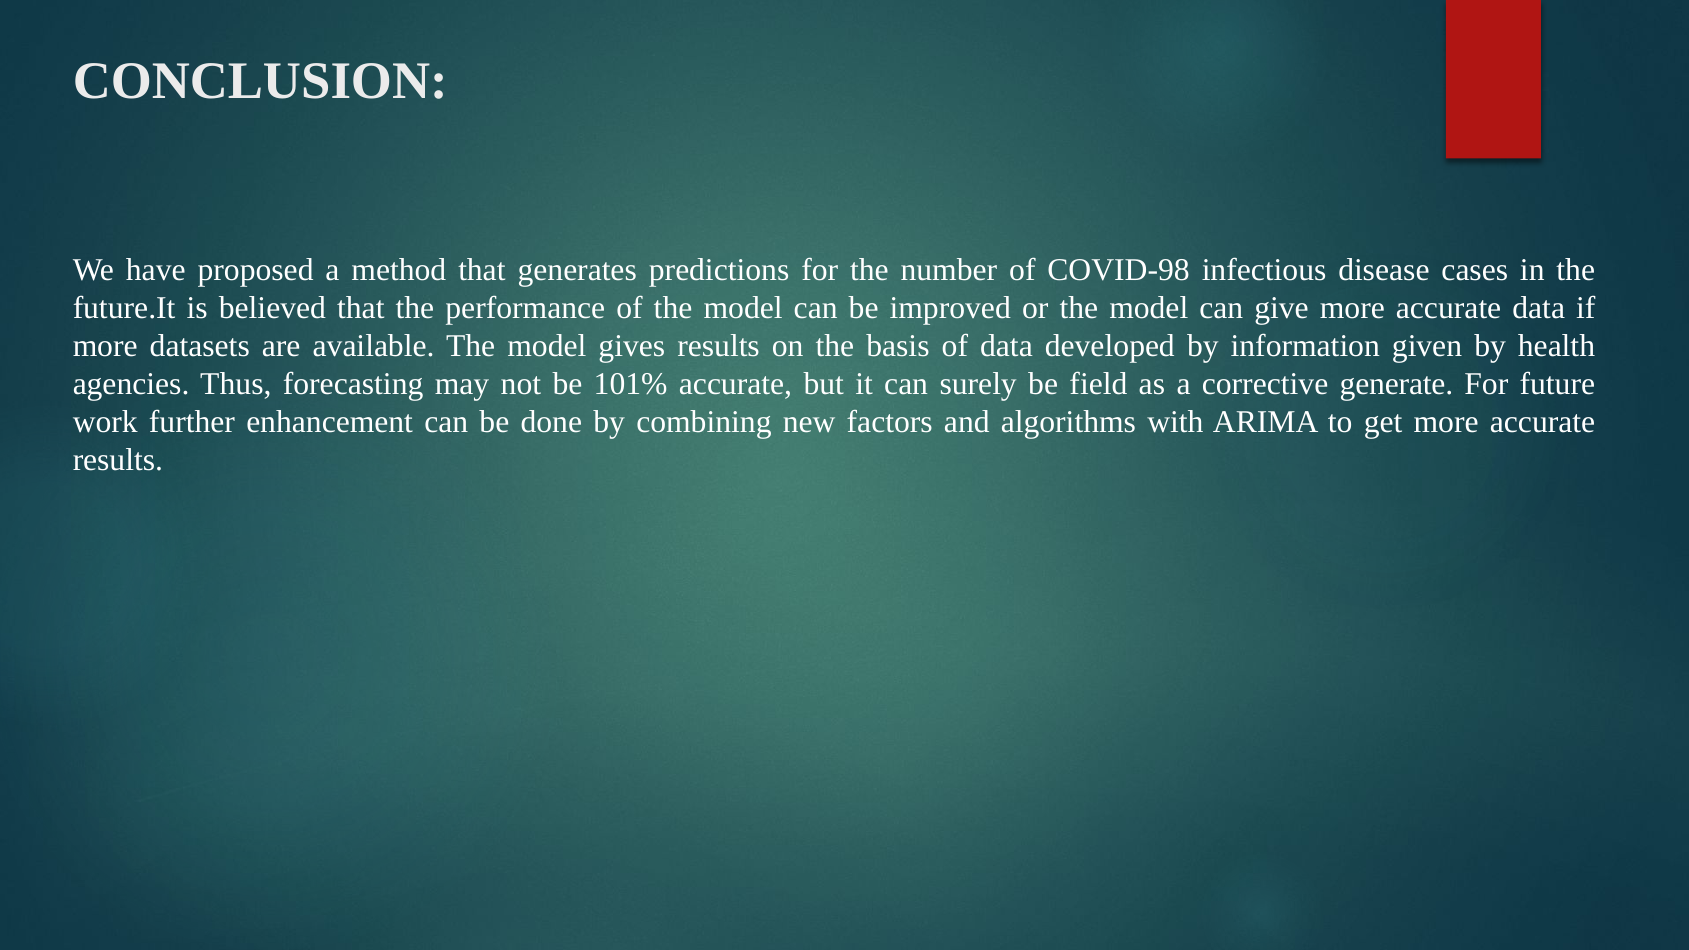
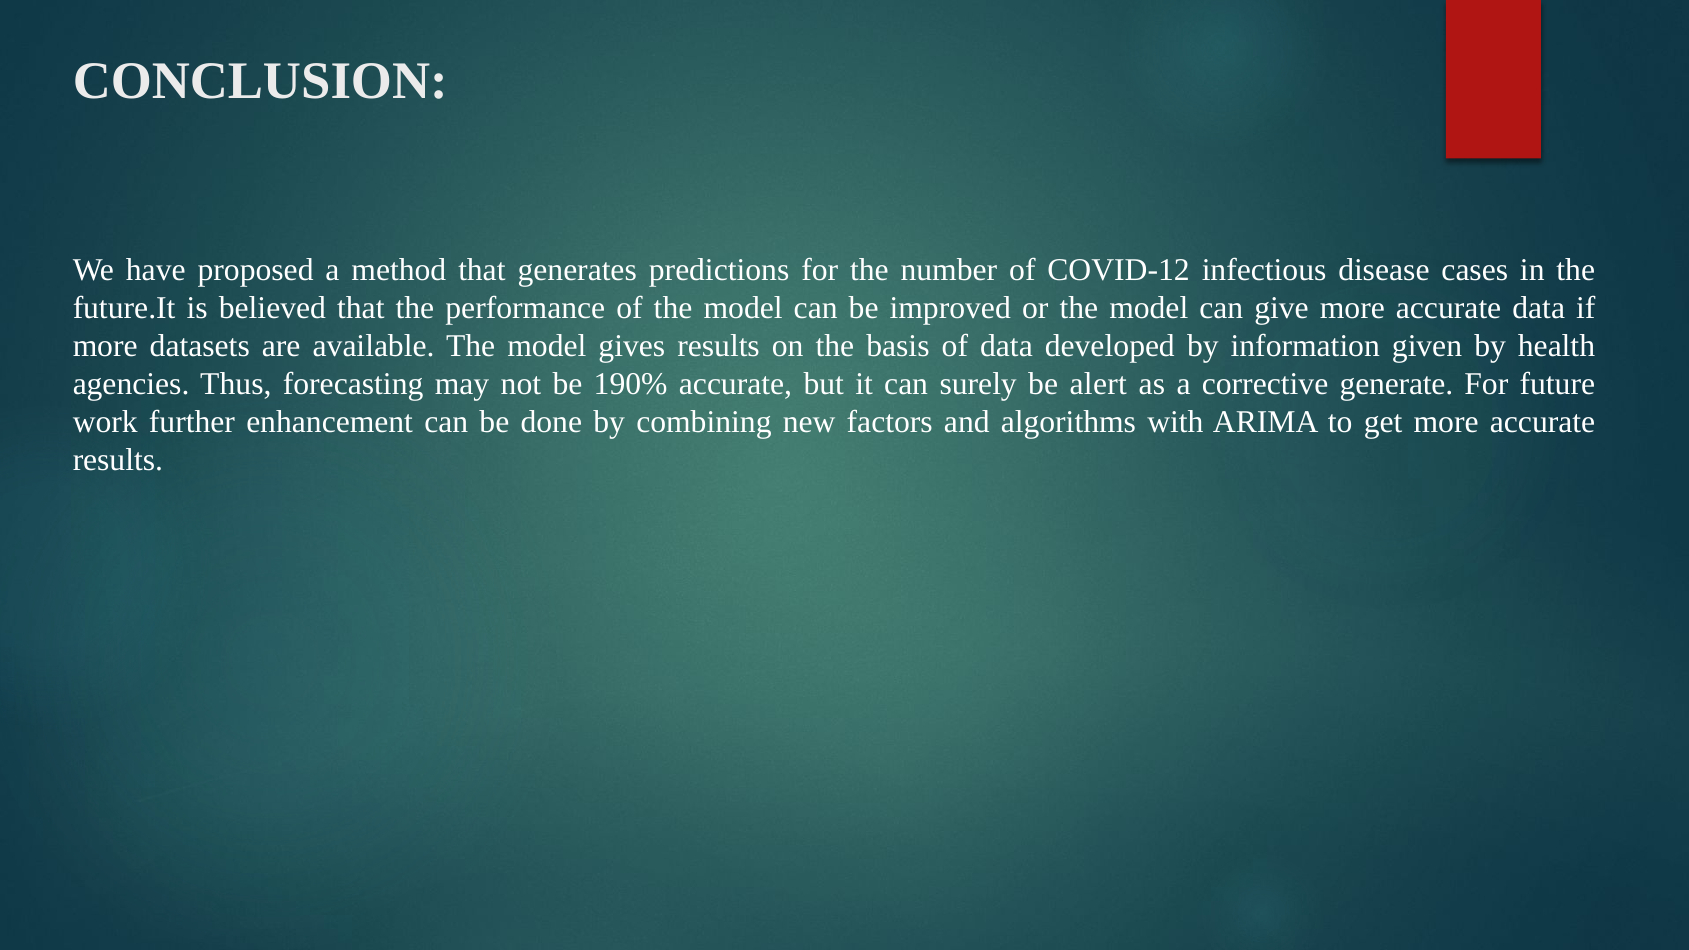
COVID-98: COVID-98 -> COVID-12
101%: 101% -> 190%
field: field -> alert
